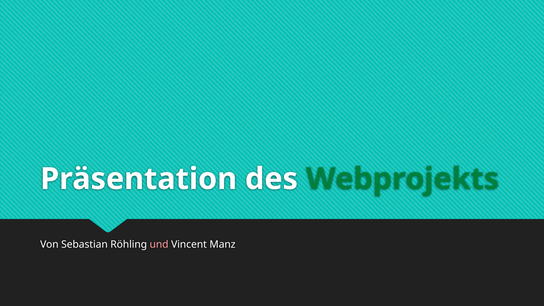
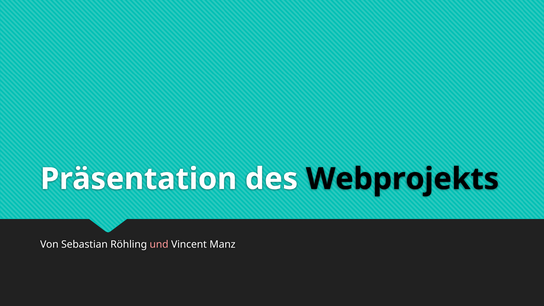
Webprojekts colour: green -> black
